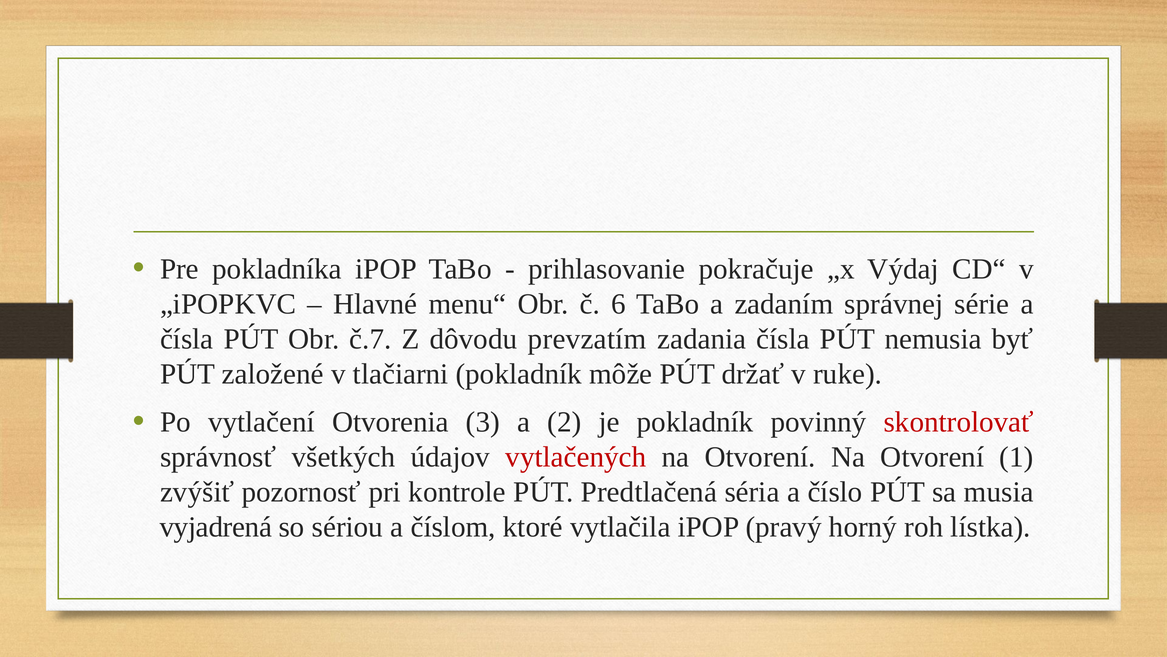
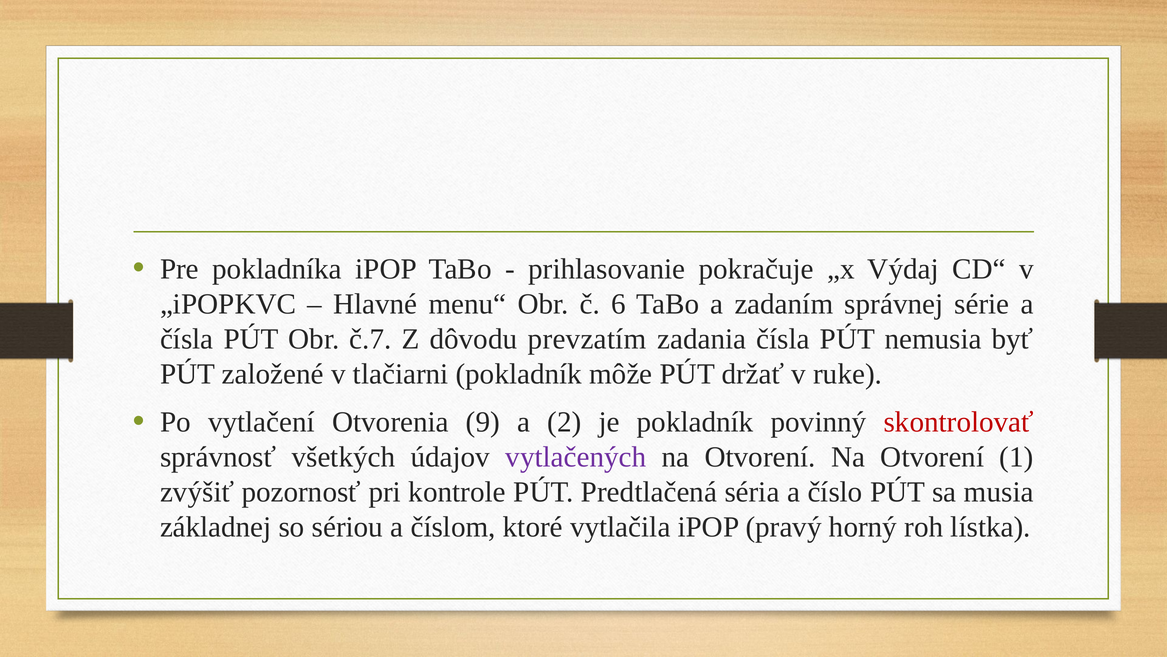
3: 3 -> 9
vytlačených colour: red -> purple
vyjadrená: vyjadrená -> základnej
